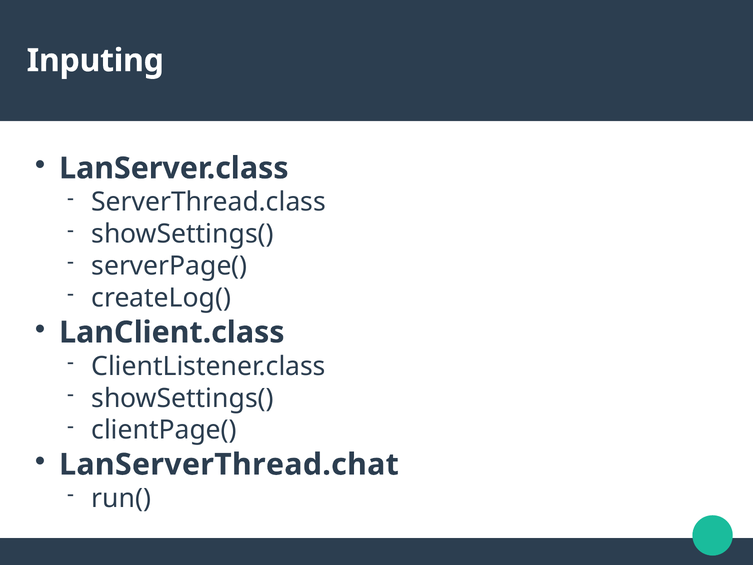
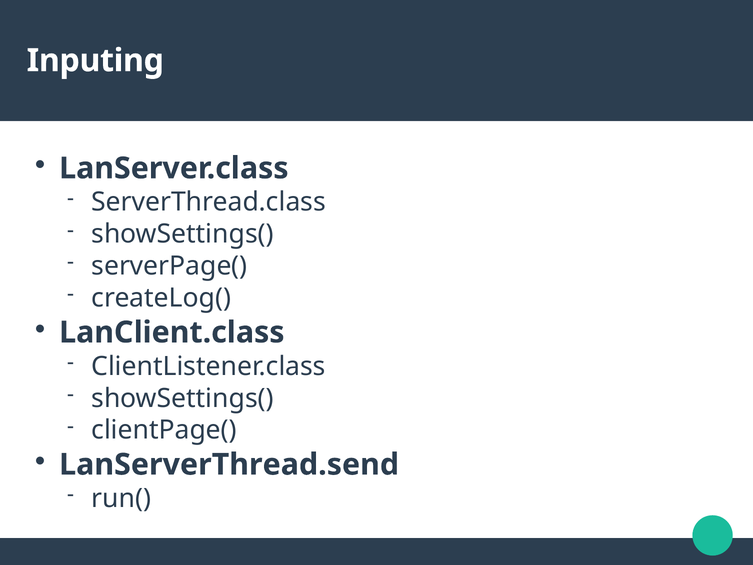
LanServerThread.chat: LanServerThread.chat -> LanServerThread.send
